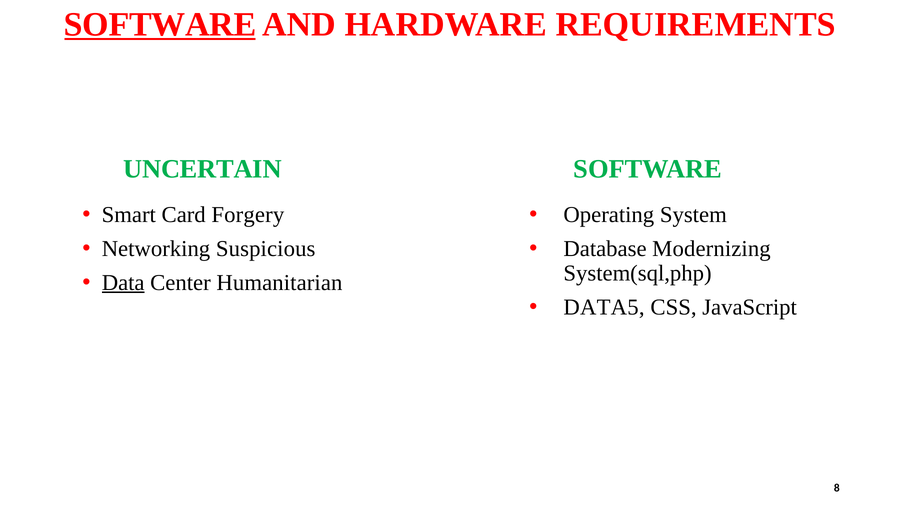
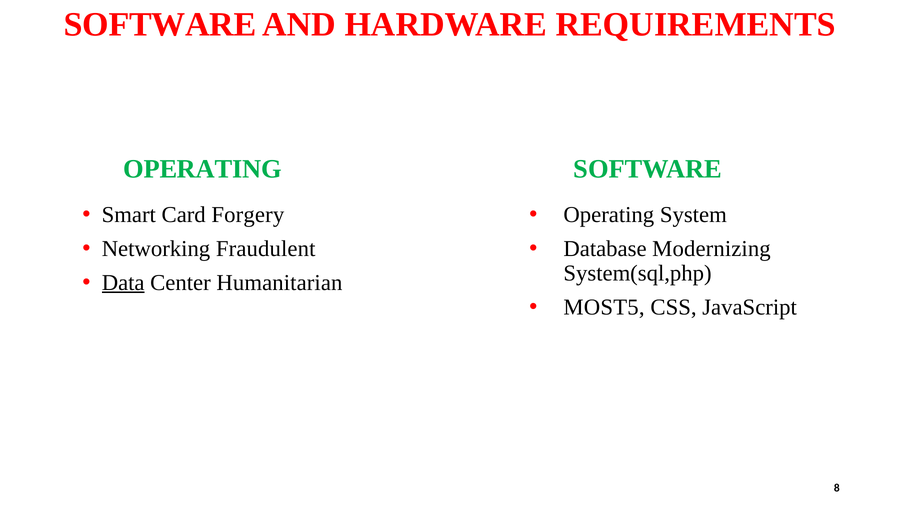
SOFTWARE at (160, 24) underline: present -> none
UNCERTAIN at (202, 169): UNCERTAIN -> OPERATING
Suspicious: Suspicious -> Fraudulent
DATA5: DATA5 -> MOST5
